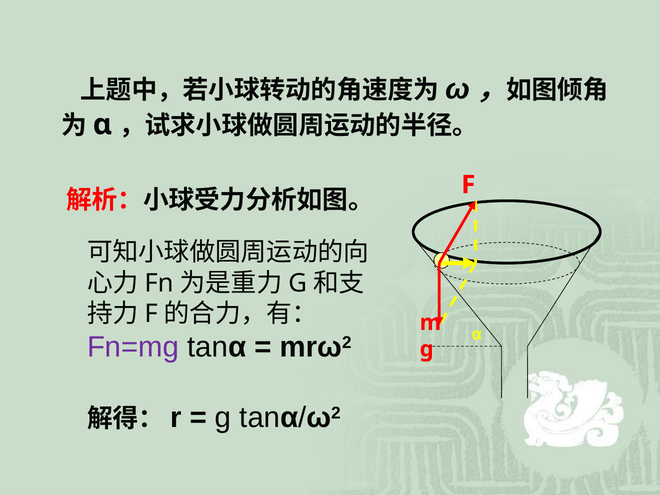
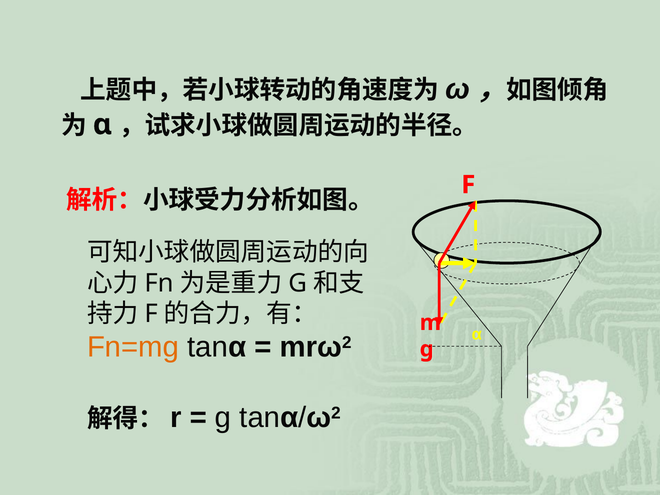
Fn=mg colour: purple -> orange
